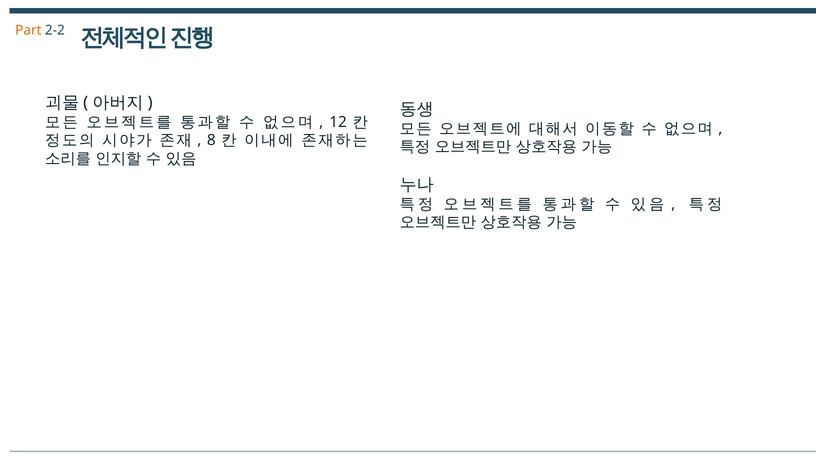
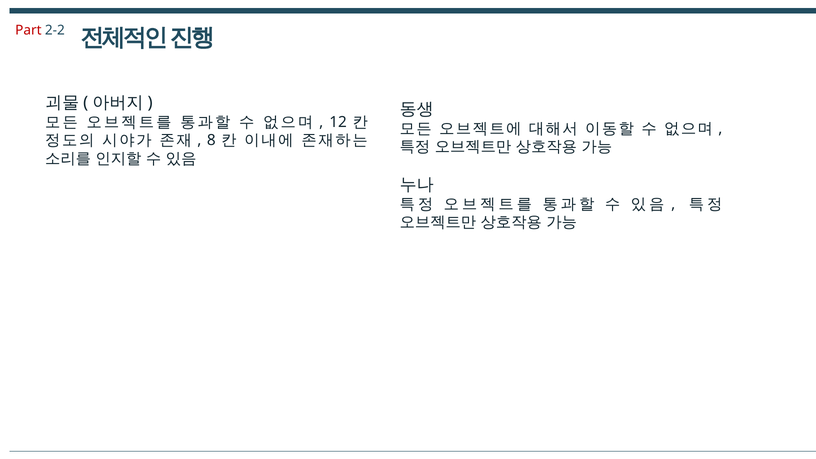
Part colour: orange -> red
